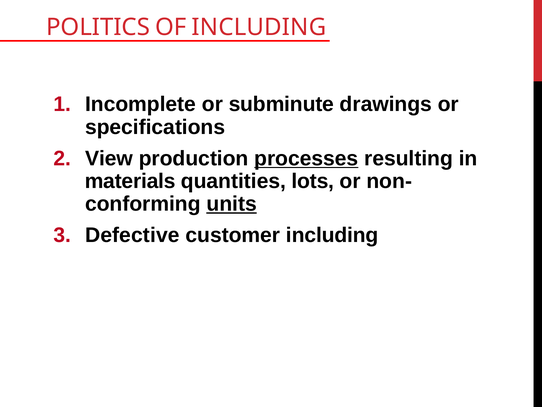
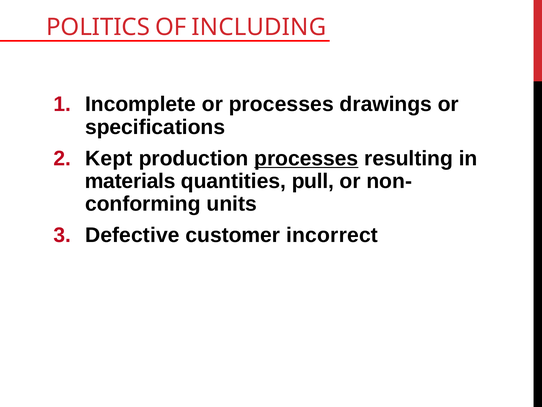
or subminute: subminute -> processes
View: View -> Kept
lots: lots -> pull
units underline: present -> none
customer including: including -> incorrect
